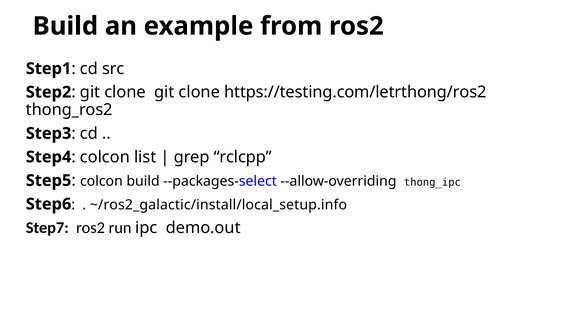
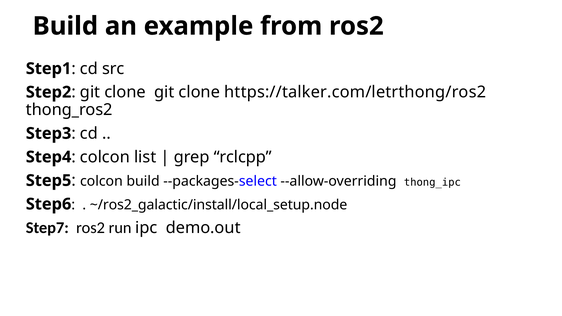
https://testing.com/letrthong/ros2: https://testing.com/letrthong/ros2 -> https://talker.com/letrthong/ros2
~/ros2_galactic/install/local_setup.info: ~/ros2_galactic/install/local_setup.info -> ~/ros2_galactic/install/local_setup.node
